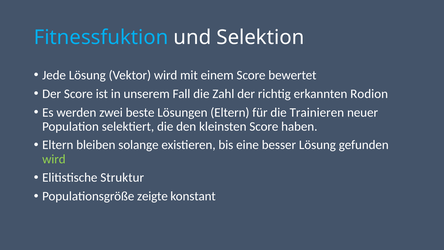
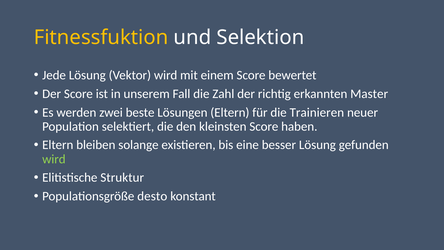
Fitnessfuktion colour: light blue -> yellow
Rodion: Rodion -> Master
zeigte: zeigte -> desto
